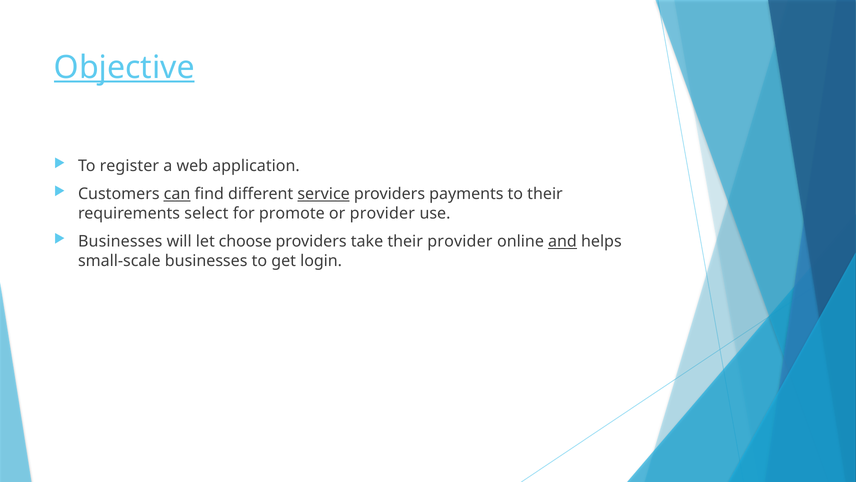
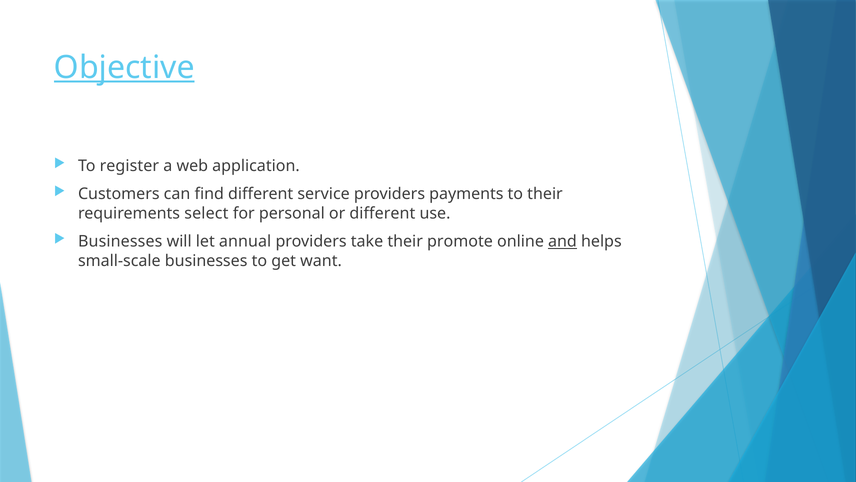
can underline: present -> none
service underline: present -> none
promote: promote -> personal
or provider: provider -> different
choose: choose -> annual
their provider: provider -> promote
login: login -> want
